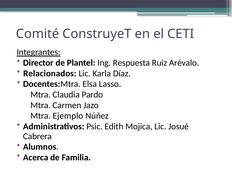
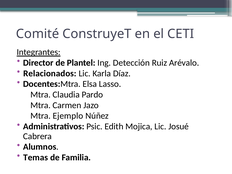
Respuesta: Respuesta -> Detección
Acerca: Acerca -> Temas
